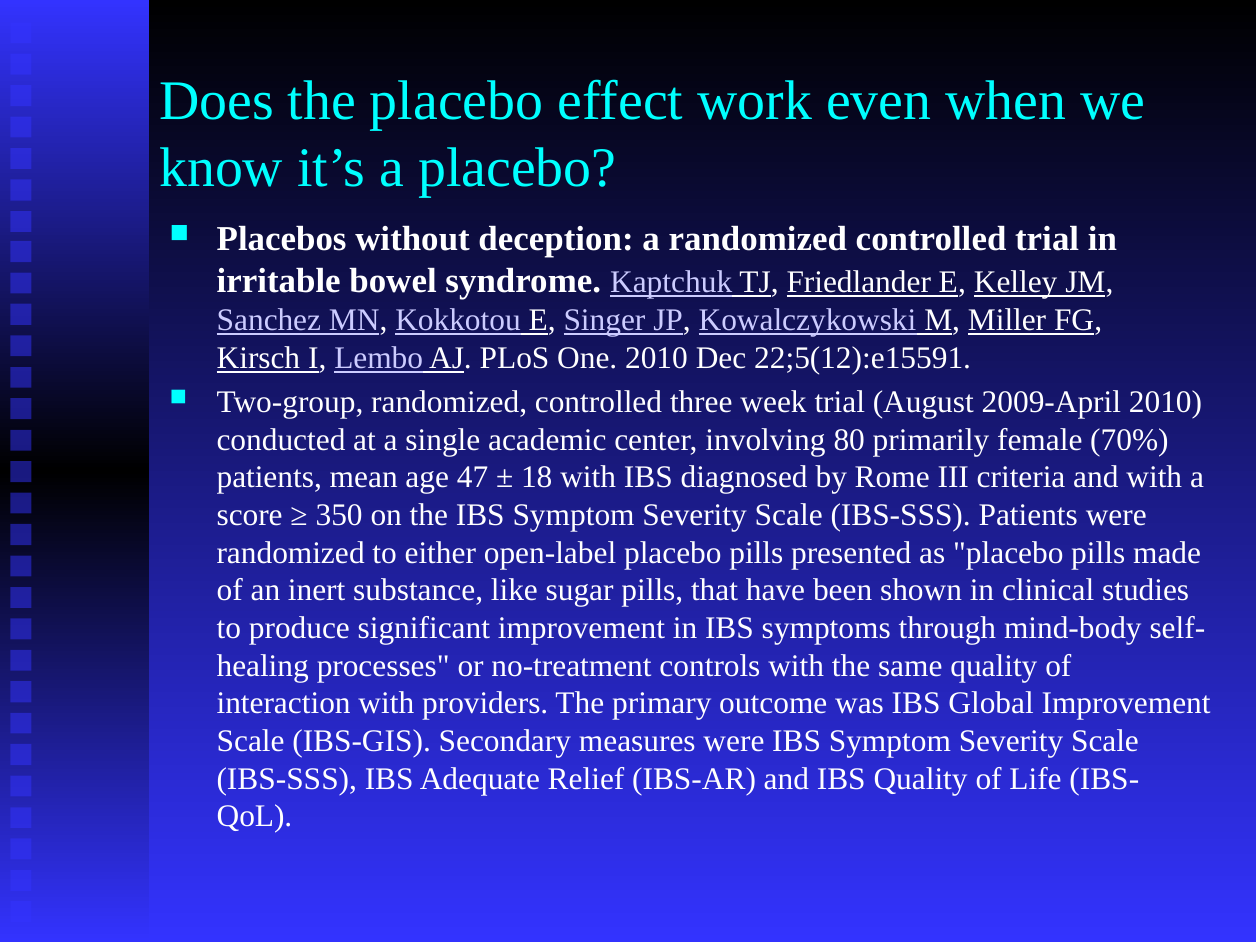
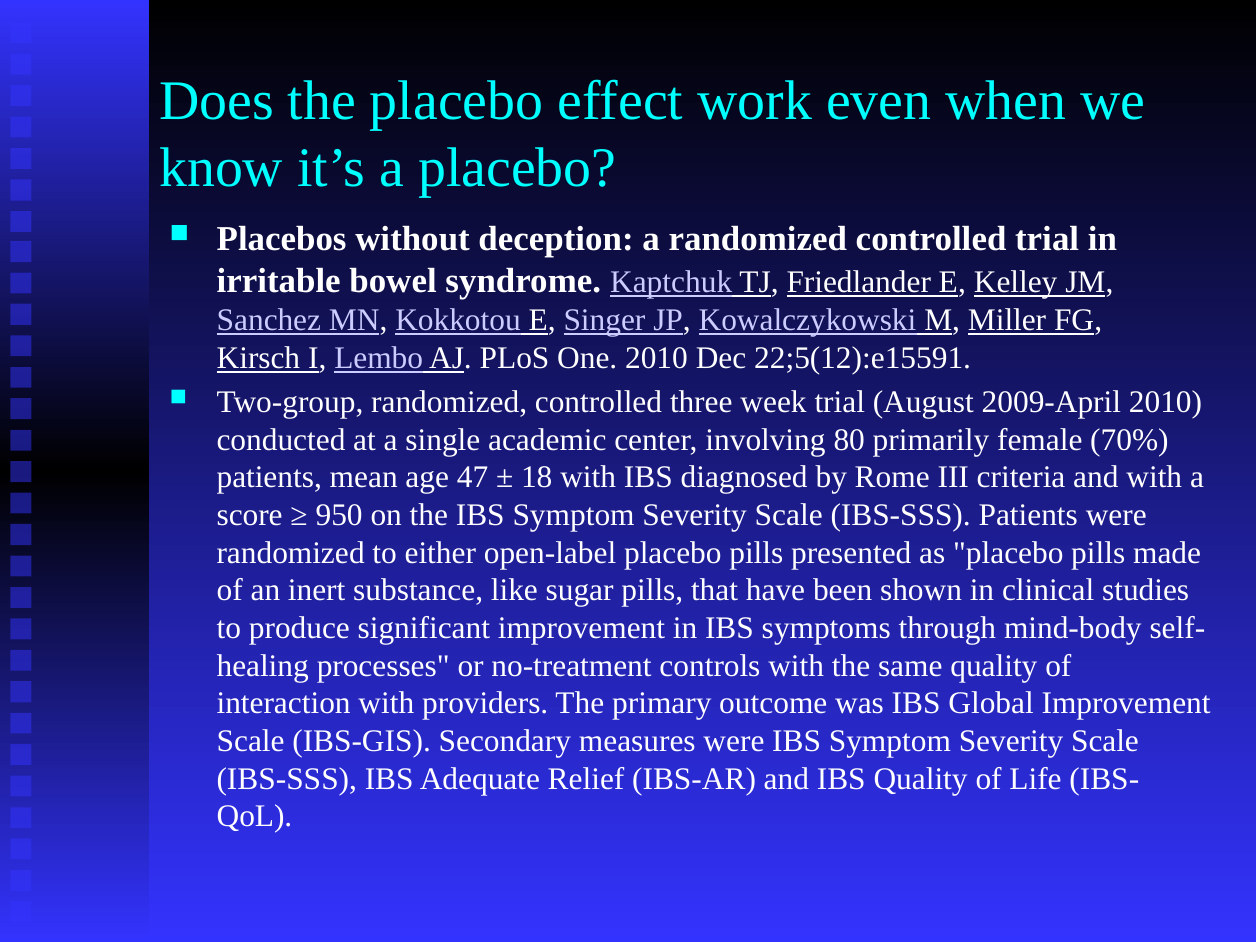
350: 350 -> 950
